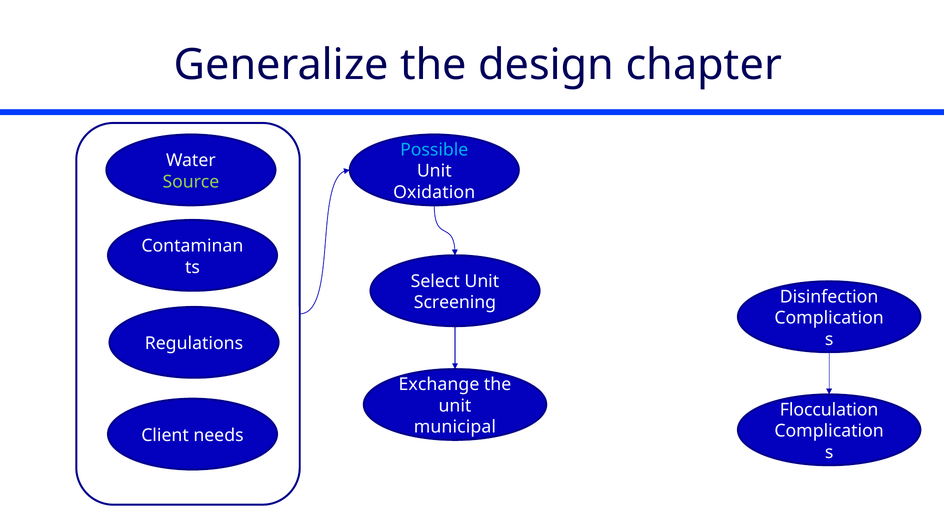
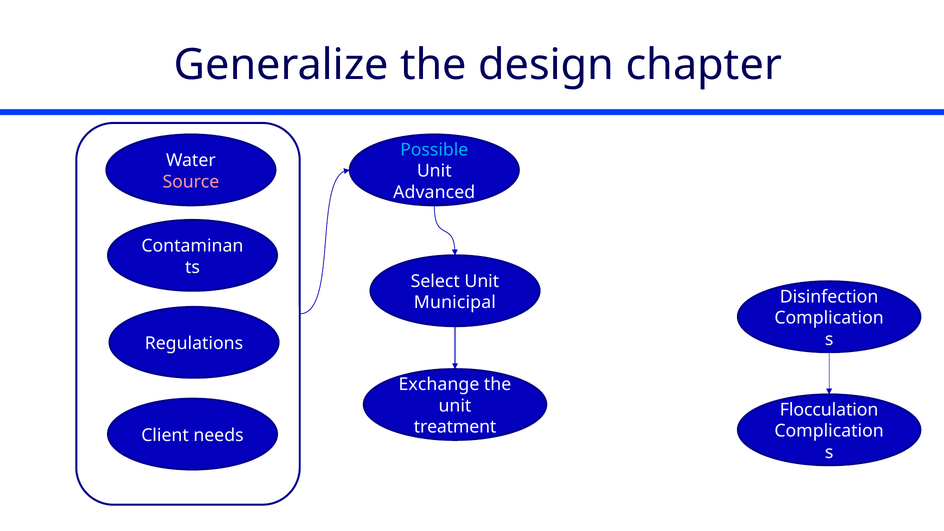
Source colour: light green -> pink
Oxidation: Oxidation -> Advanced
Screening: Screening -> Municipal
municipal: municipal -> treatment
